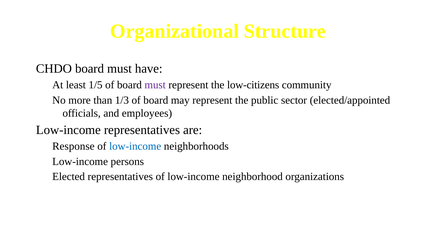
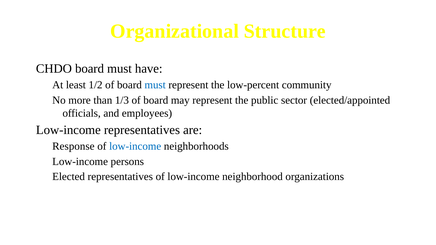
1/5: 1/5 -> 1/2
must at (155, 85) colour: purple -> blue
low-citizens: low-citizens -> low-percent
